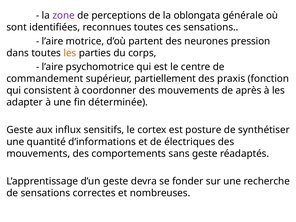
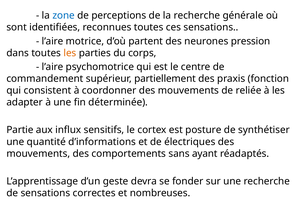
zone colour: purple -> blue
la oblongata: oblongata -> recherche
après: après -> reliée
Geste at (20, 130): Geste -> Partie
sans geste: geste -> ayant
